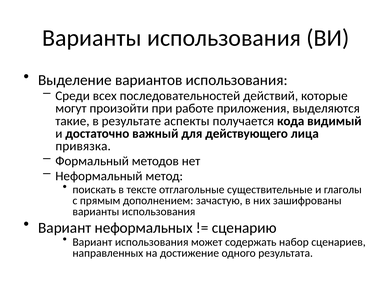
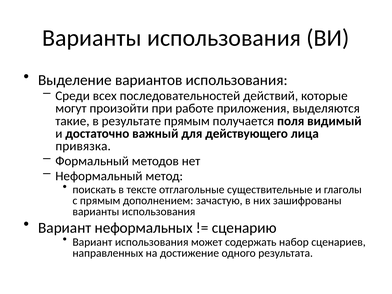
результате аспекты: аспекты -> прямым
кода: кода -> поля
